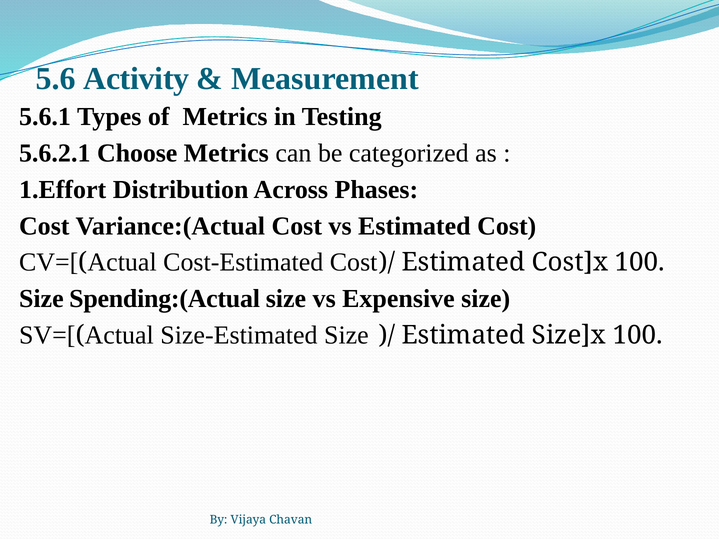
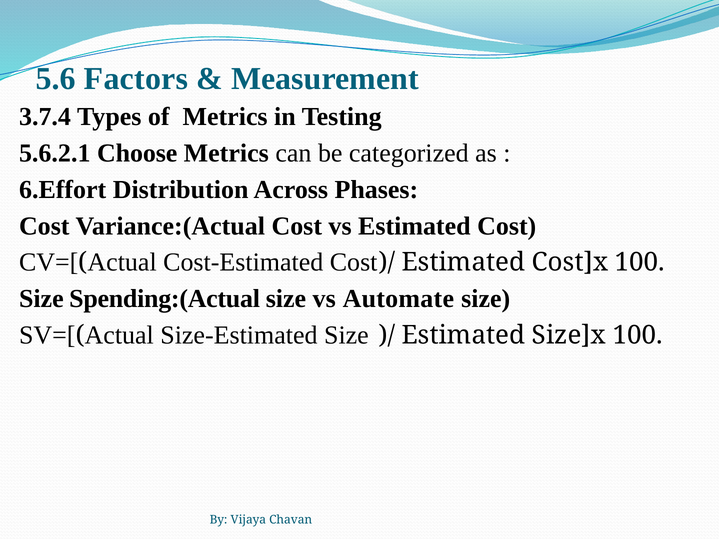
Activity: Activity -> Factors
5.6.1: 5.6.1 -> 3.7.4
1.Effort: 1.Effort -> 6.Effort
Expensive: Expensive -> Automate
